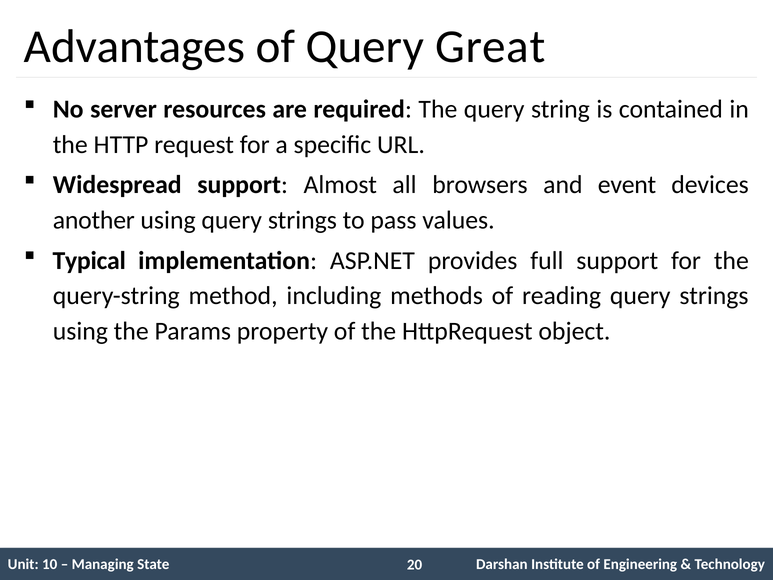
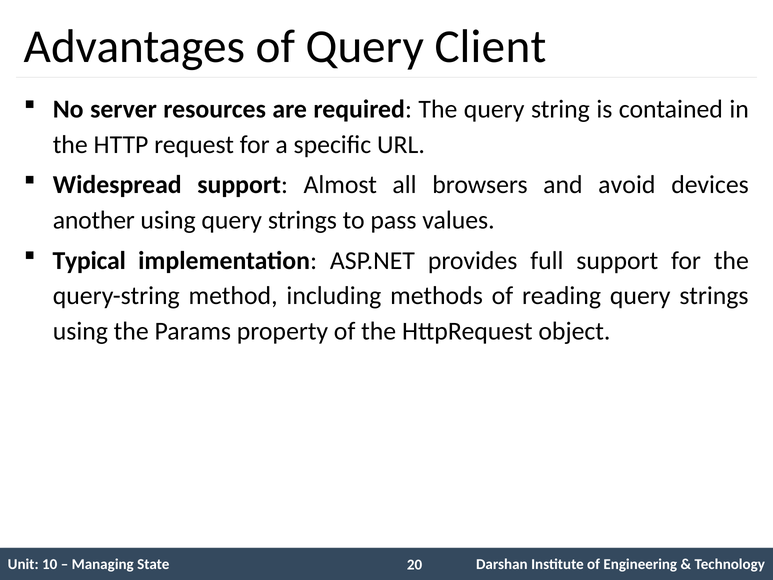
Great: Great -> Client
event: event -> avoid
